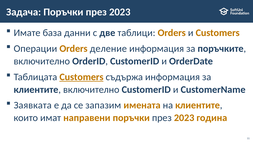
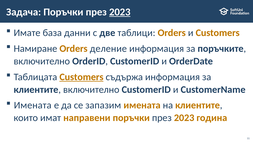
2023 at (120, 12) underline: none -> present
Операции: Операции -> Намиране
Заявката at (33, 106): Заявката -> Имената
